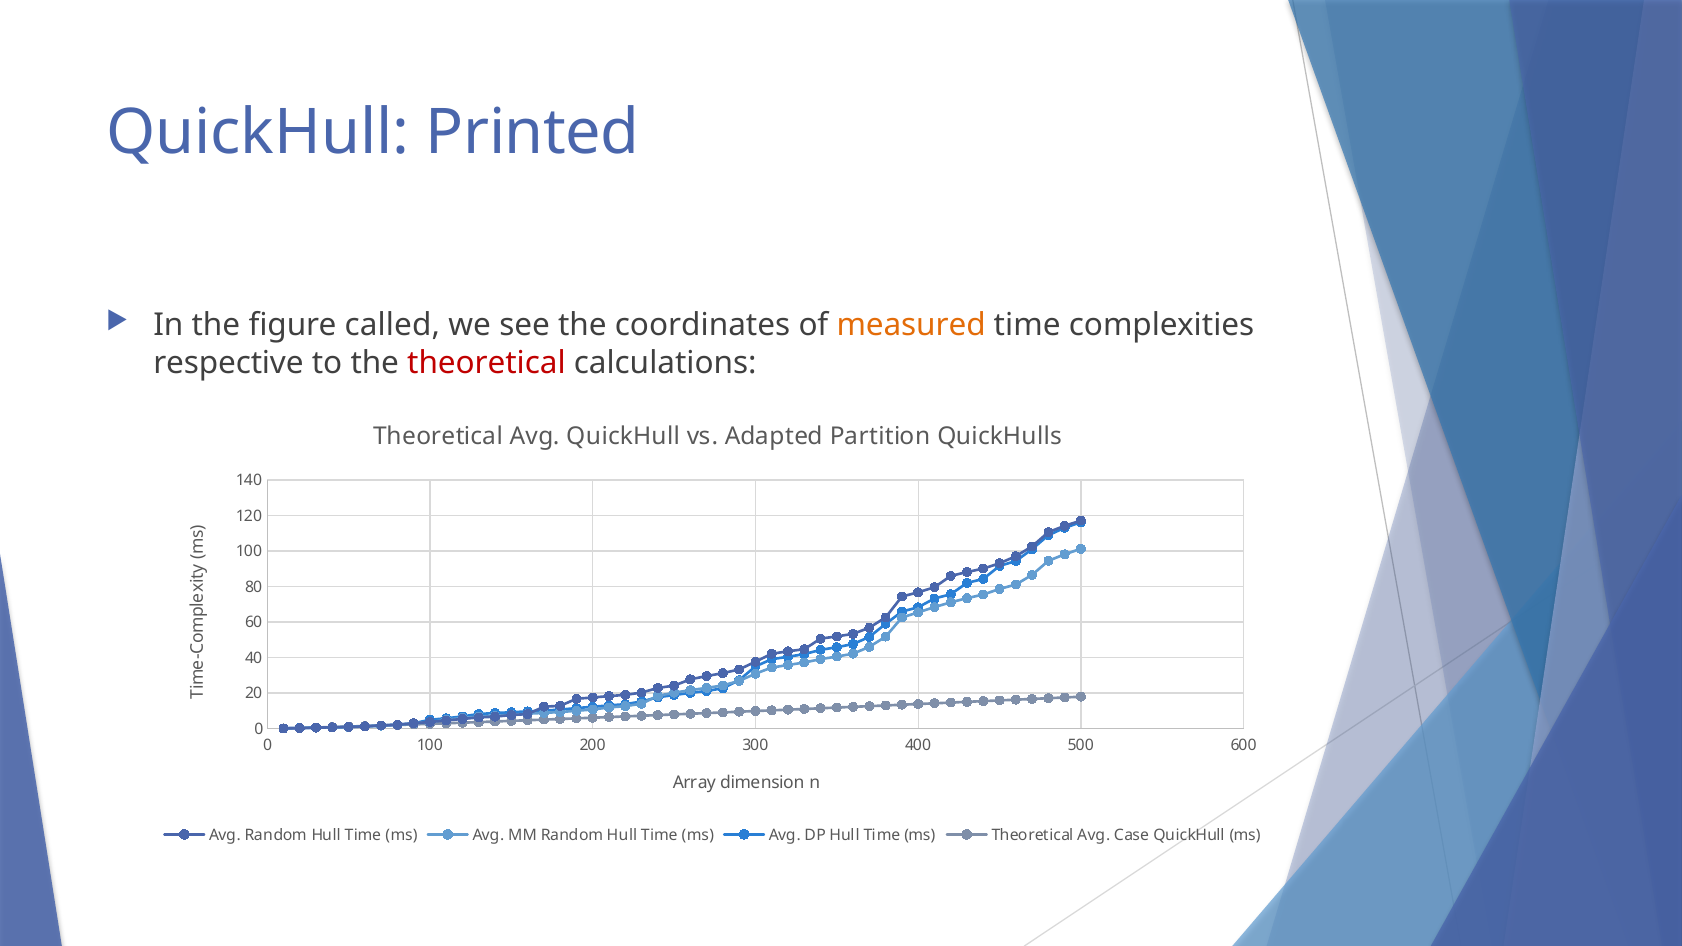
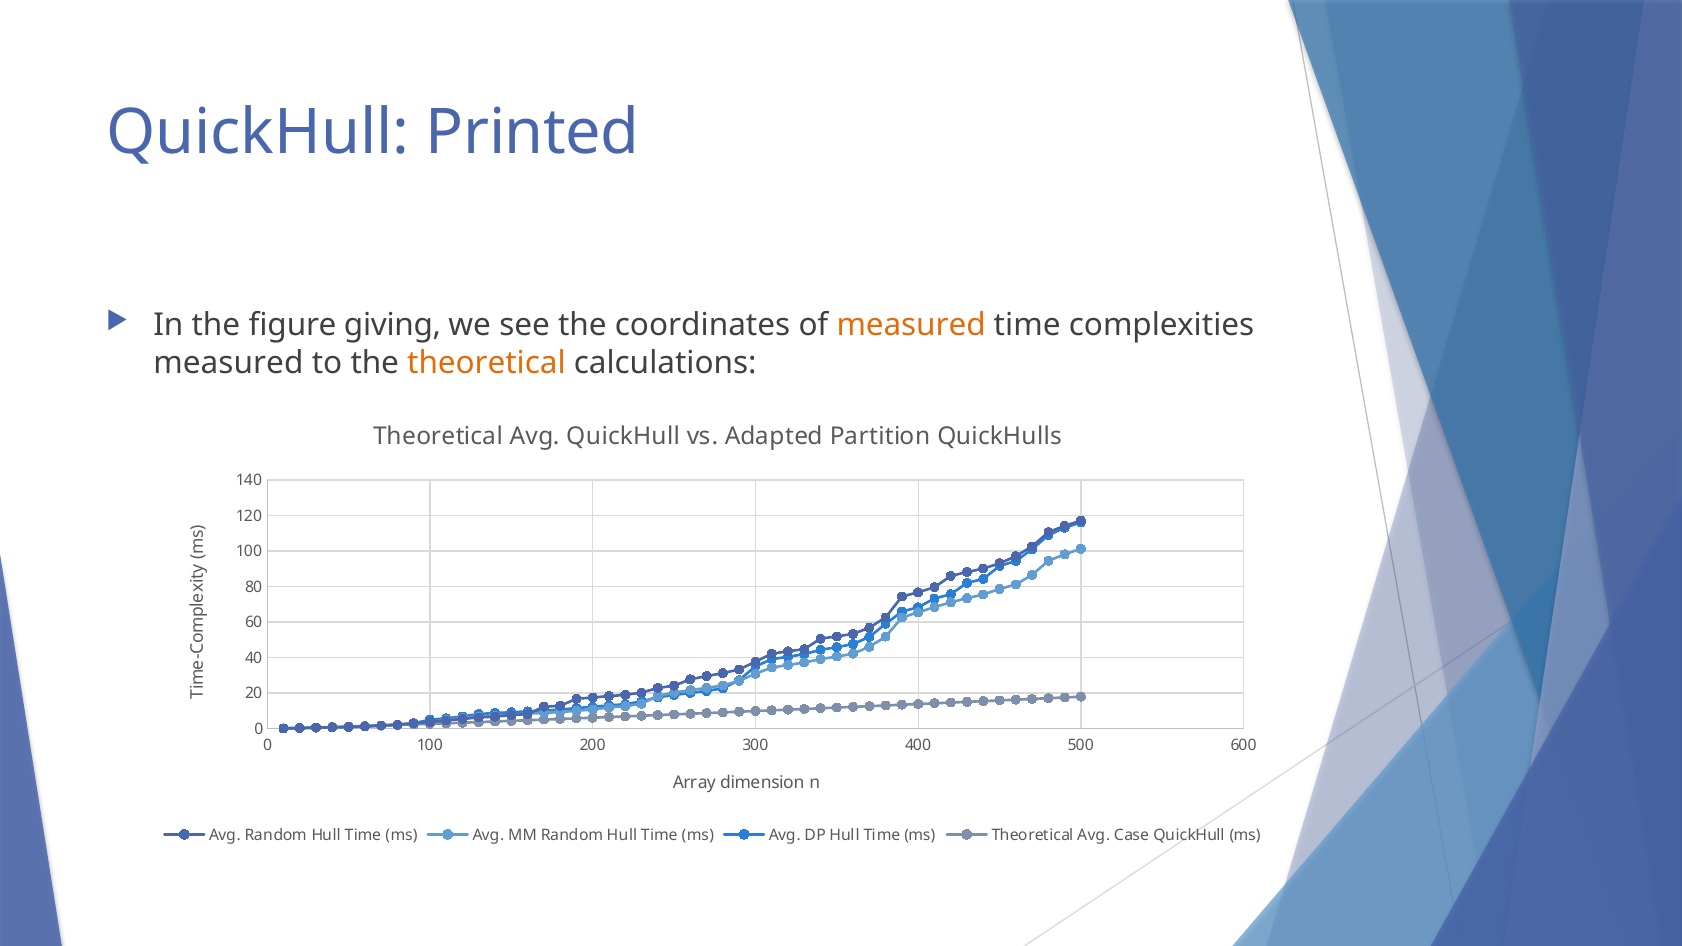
called: called -> giving
respective at (229, 363): respective -> measured
theoretical at (486, 363) colour: red -> orange
